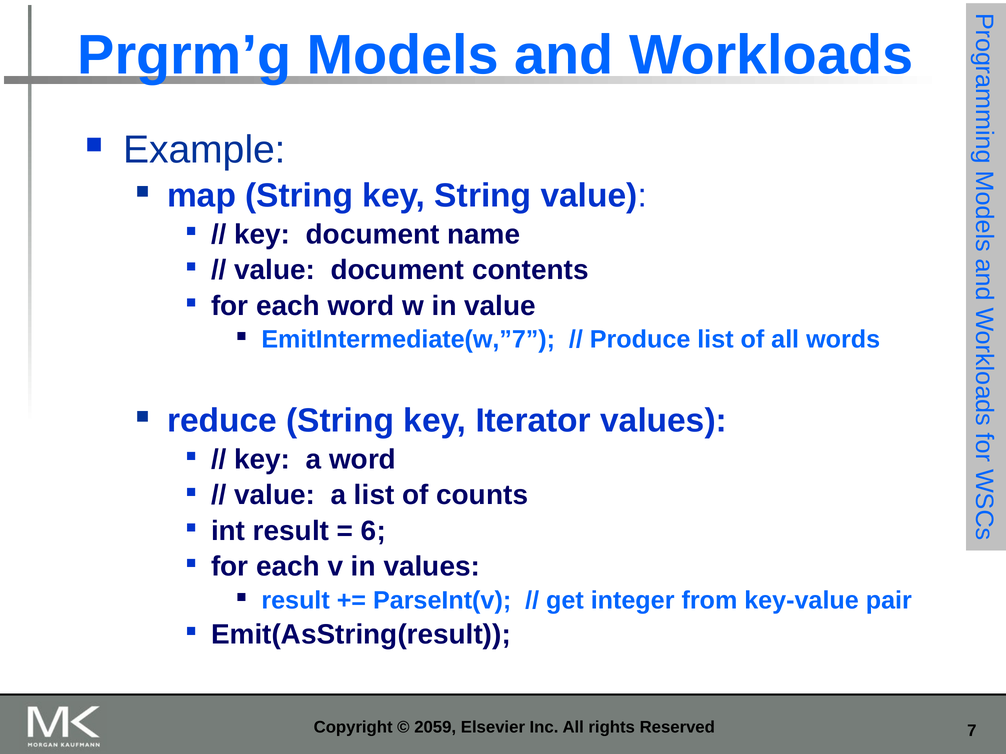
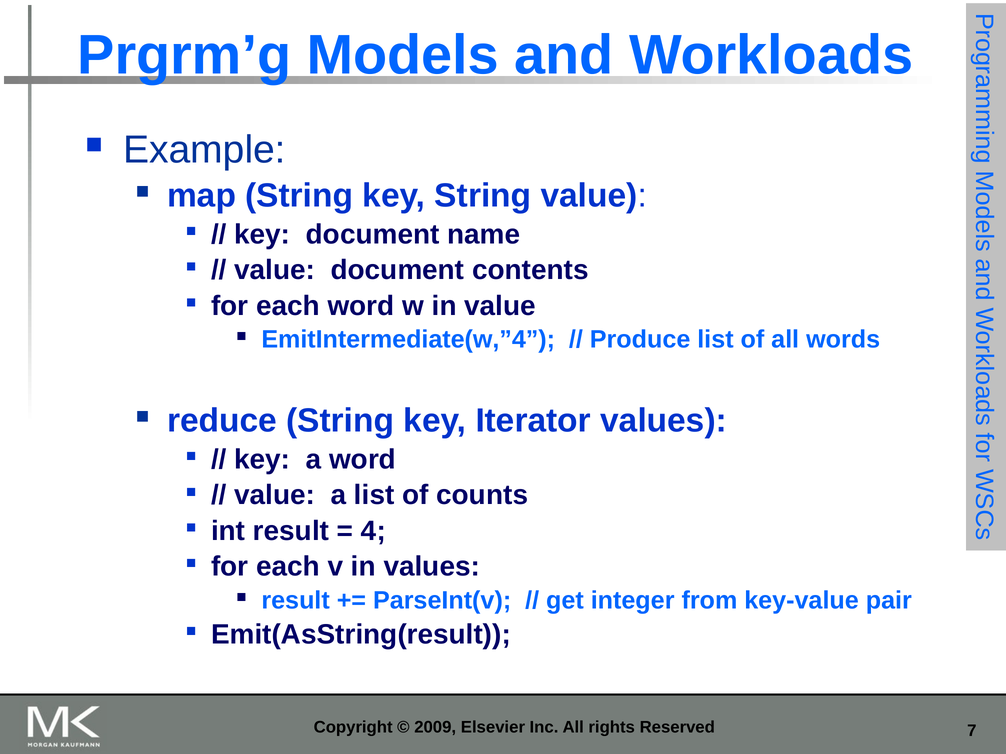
EmitIntermediate(w,”7: EmitIntermediate(w,”7 -> EmitIntermediate(w,”4
6: 6 -> 4
2059: 2059 -> 2009
